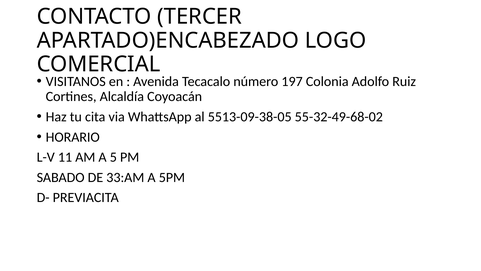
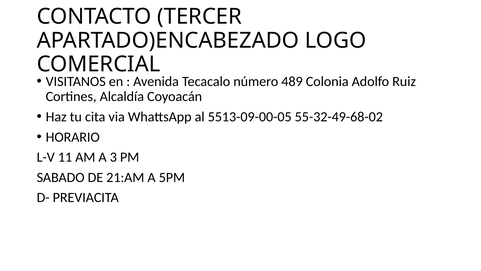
197: 197 -> 489
5513-09-38-05: 5513-09-38-05 -> 5513-09-00-05
5: 5 -> 3
33:AM: 33:AM -> 21:AM
